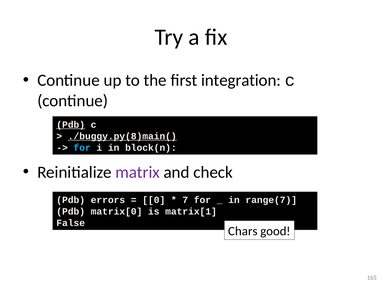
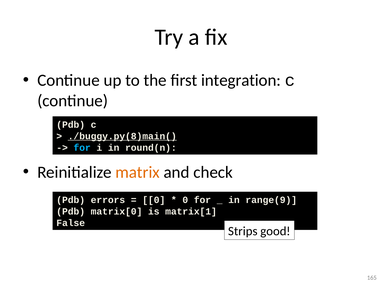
Pdb at (71, 124) underline: present -> none
block(n: block(n -> round(n
matrix colour: purple -> orange
7 at (185, 200): 7 -> 0
range(7: range(7 -> range(9
Chars: Chars -> Strips
